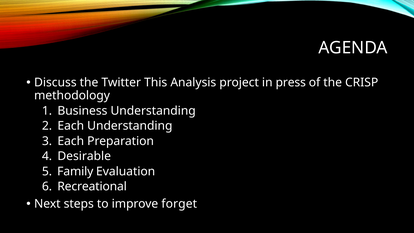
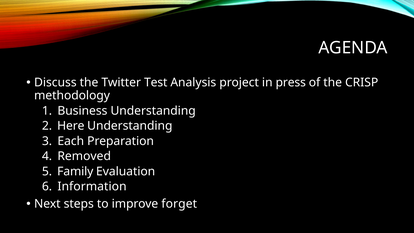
This: This -> Test
Each at (71, 126): Each -> Here
Desirable: Desirable -> Removed
Recreational: Recreational -> Information
